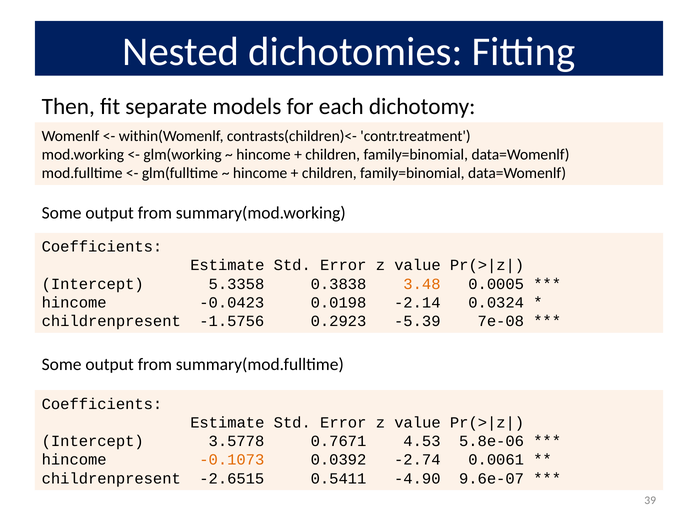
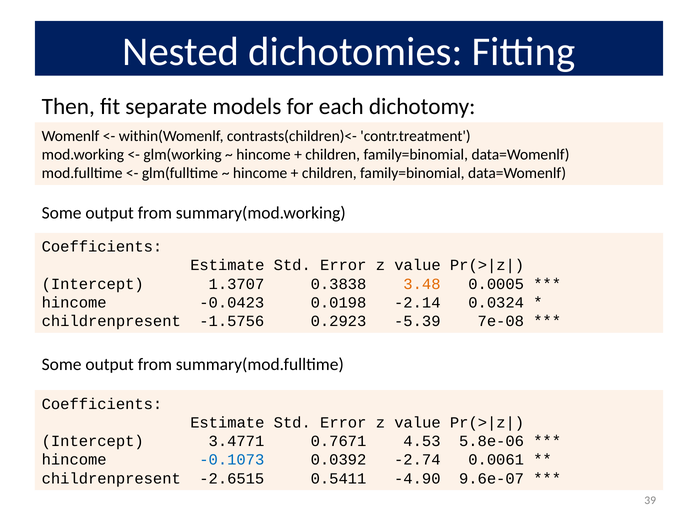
5.3358: 5.3358 -> 1.3707
3.5778: 3.5778 -> 3.4771
-0.1073 colour: orange -> blue
